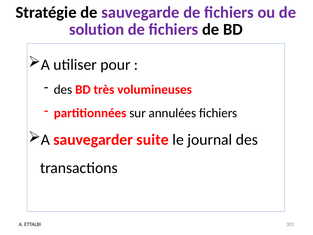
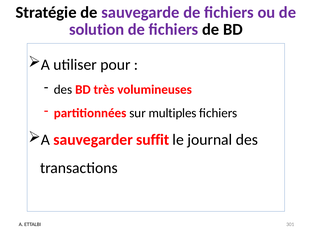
annulées: annulées -> multiples
suite: suite -> suffit
